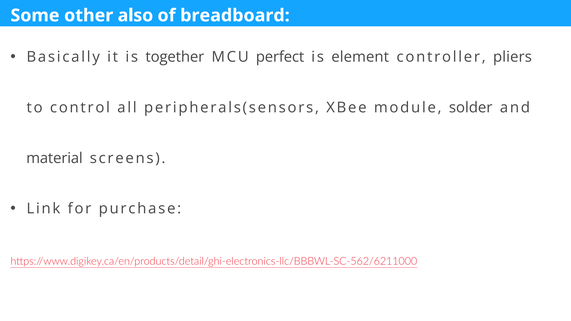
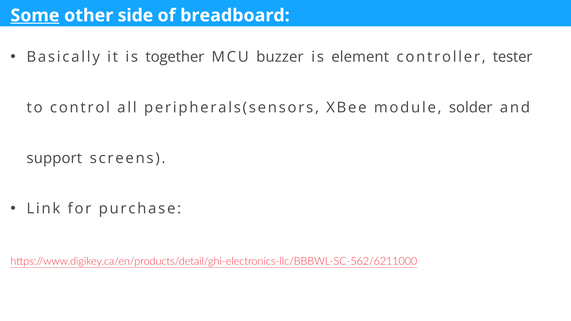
Some underline: none -> present
also: also -> side
perfect: perfect -> buzzer
pliers: pliers -> tester
material: material -> support
